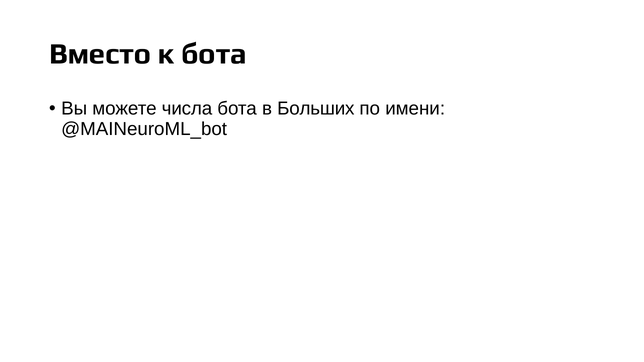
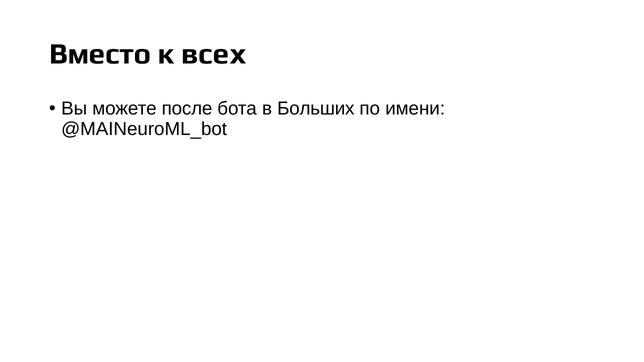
к бота: бота -> всех
числа: числа -> после
